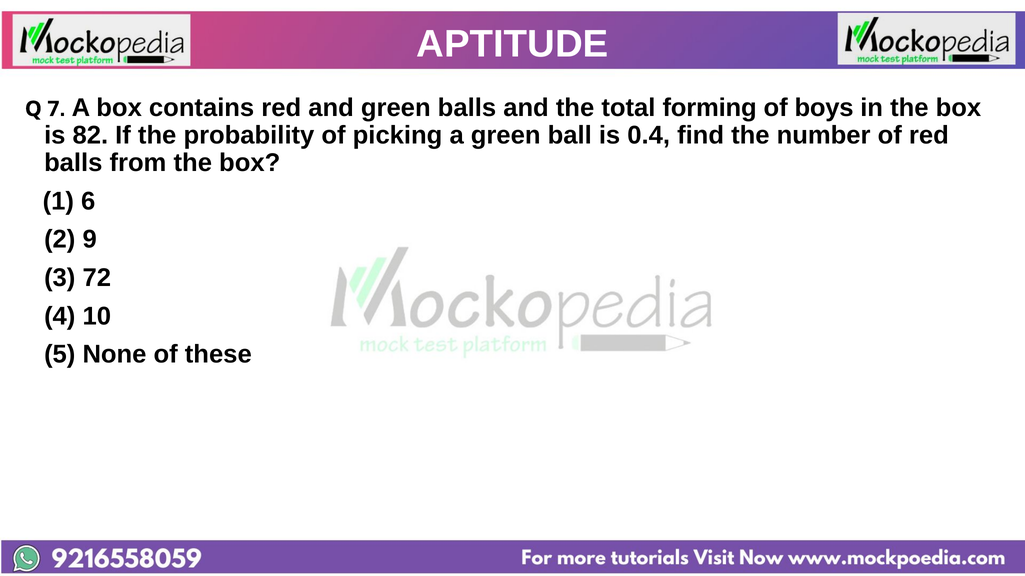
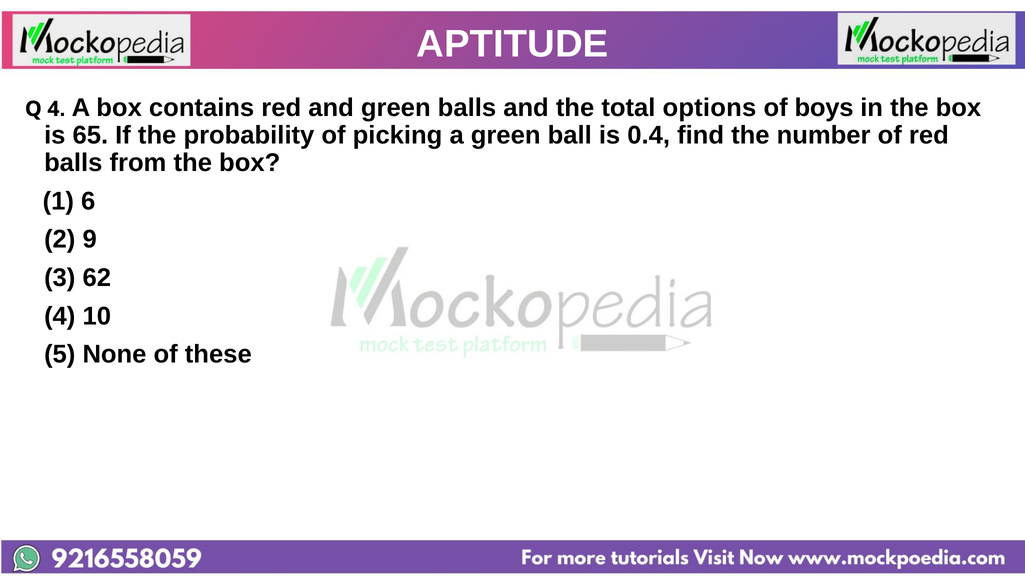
Q 7: 7 -> 4
forming: forming -> options
82: 82 -> 65
72: 72 -> 62
